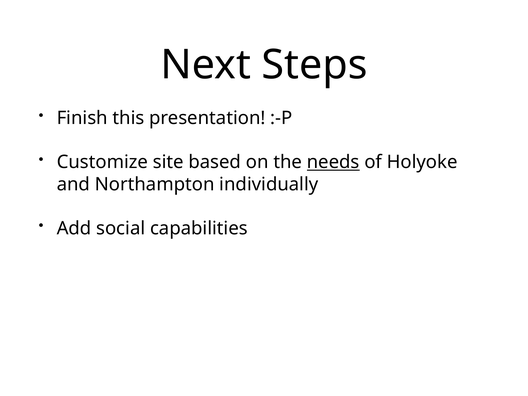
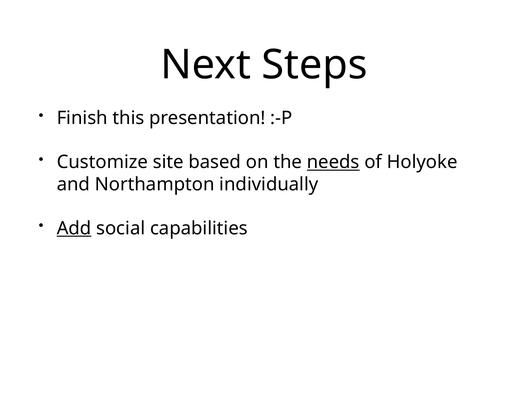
Add underline: none -> present
